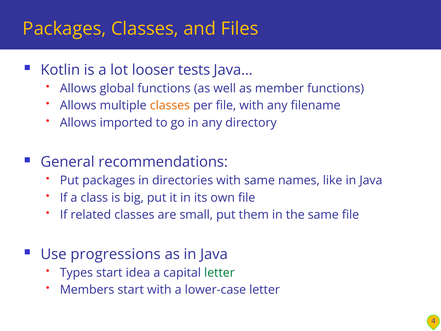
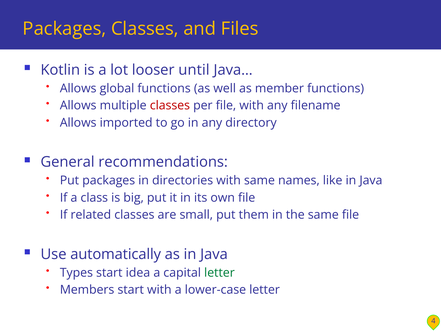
tests: tests -> until
classes at (170, 105) colour: orange -> red
progressions: progressions -> automatically
